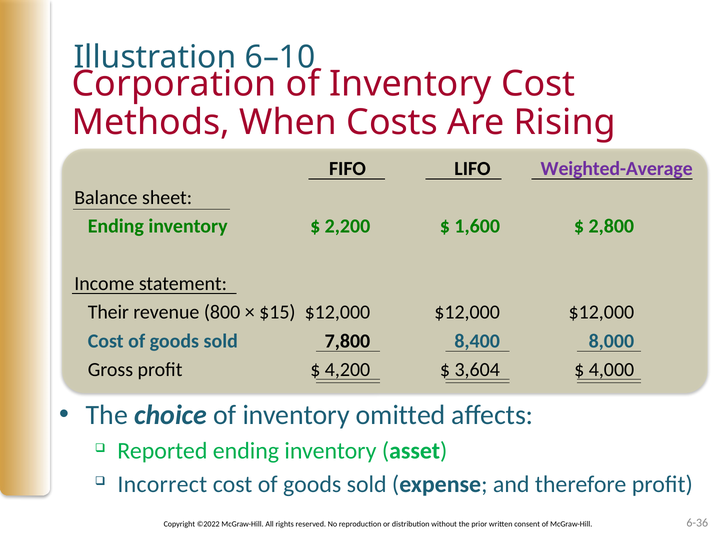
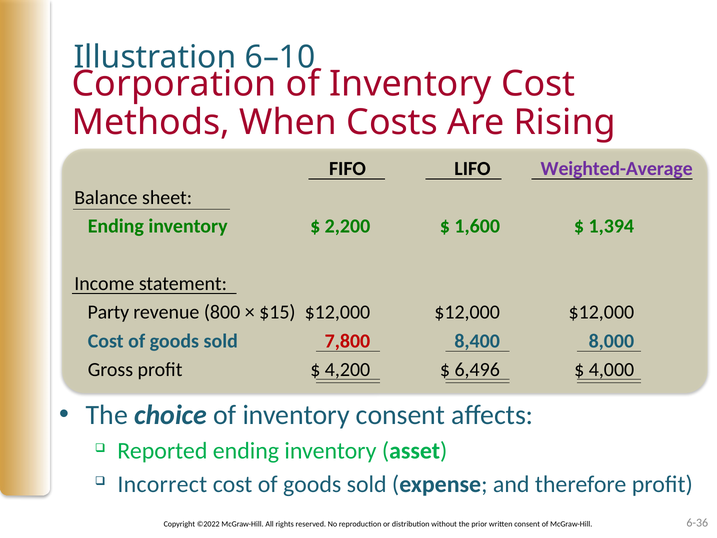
2,800: 2,800 -> 1,394
Their: Their -> Party
7,800 colour: black -> red
3,604: 3,604 -> 6,496
inventory omitted: omitted -> consent
